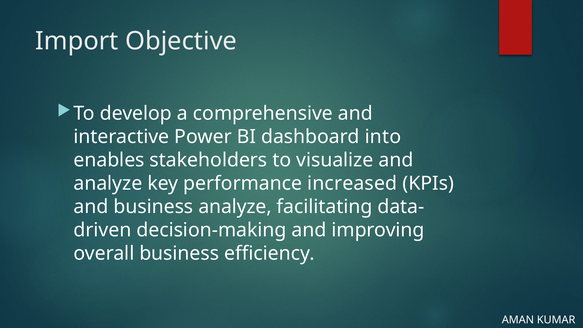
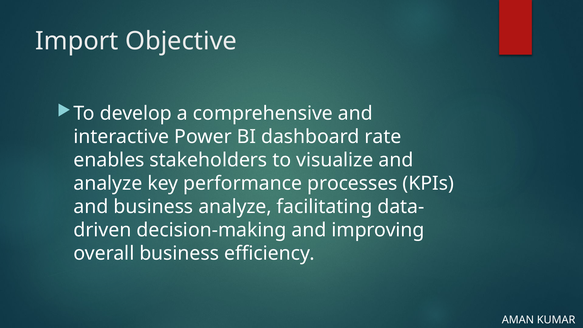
into: into -> rate
increased: increased -> processes
